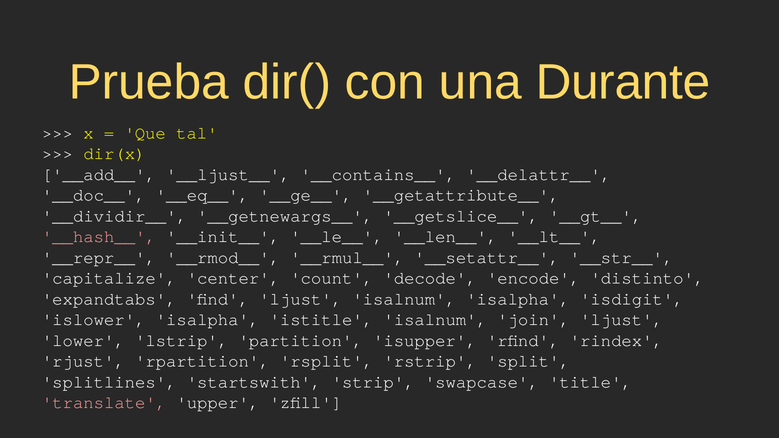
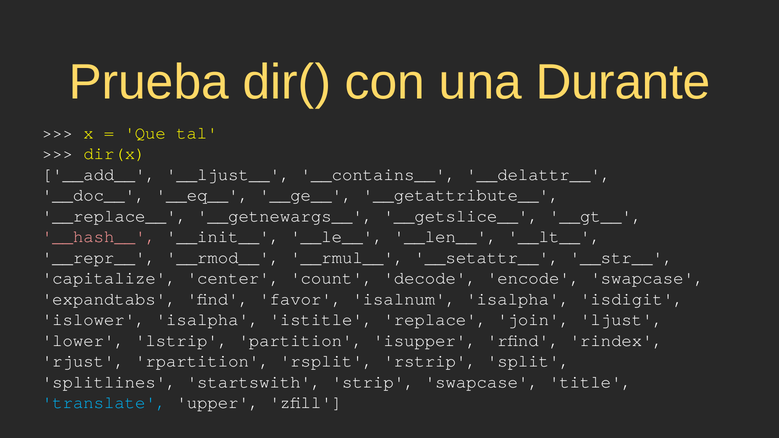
__dividir__: __dividir__ -> __replace__
encode distinto: distinto -> swapcase
find ljust: ljust -> favor
istitle isalnum: isalnum -> replace
translate colour: pink -> light blue
